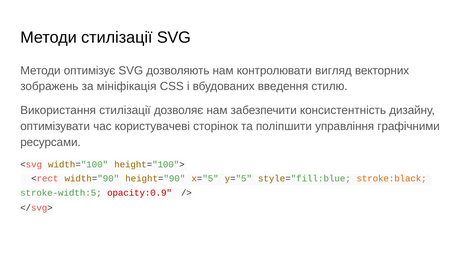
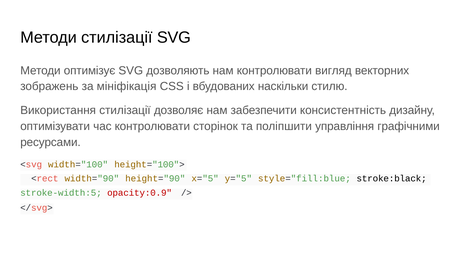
введення: введення -> наскільки
час користувачеві: користувачеві -> контролювати
stroke:black colour: orange -> black
